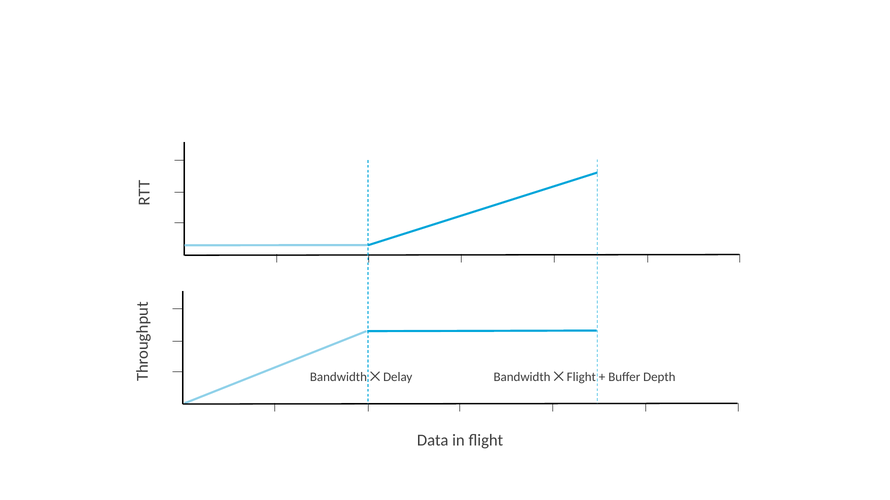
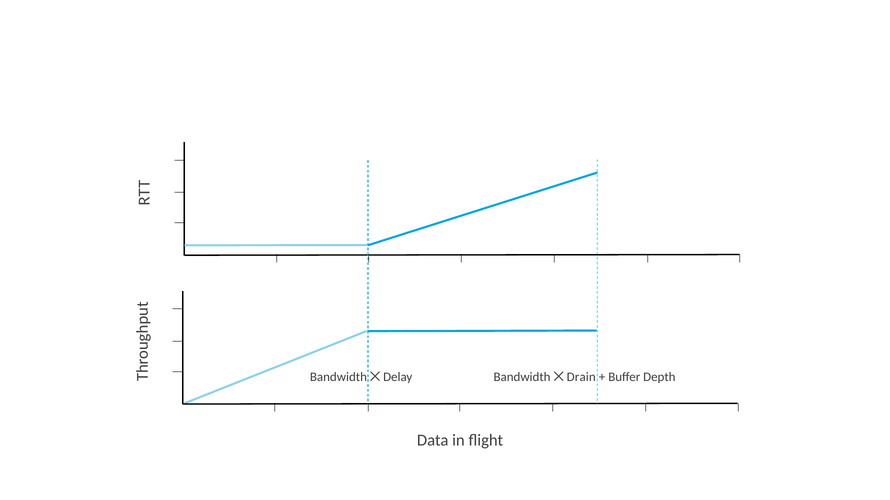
Bandwidth Flight: Flight -> Drain
